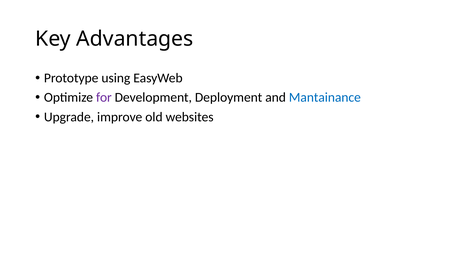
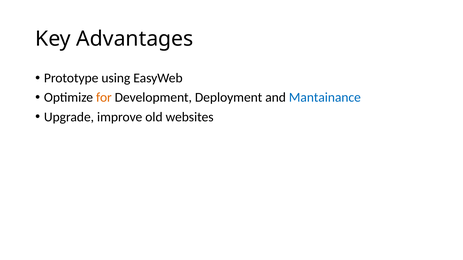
for colour: purple -> orange
